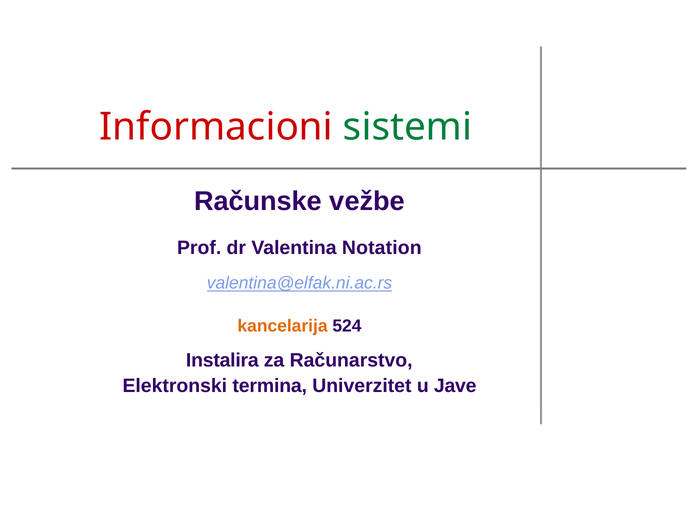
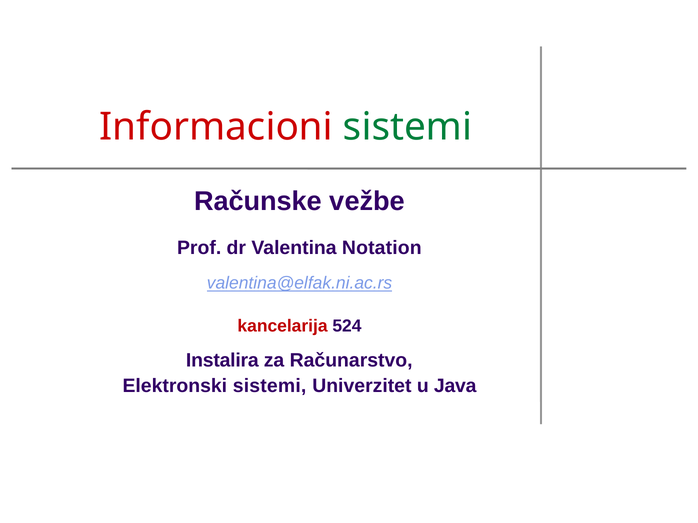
kancelarija colour: orange -> red
Elektronski termina: termina -> sistemi
Jave: Jave -> Java
